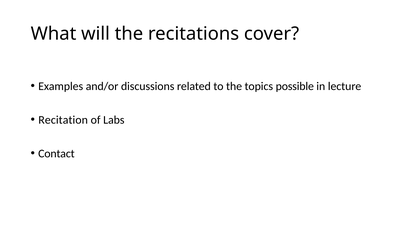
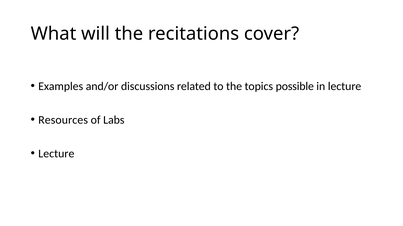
Recitation: Recitation -> Resources
Contact at (56, 154): Contact -> Lecture
